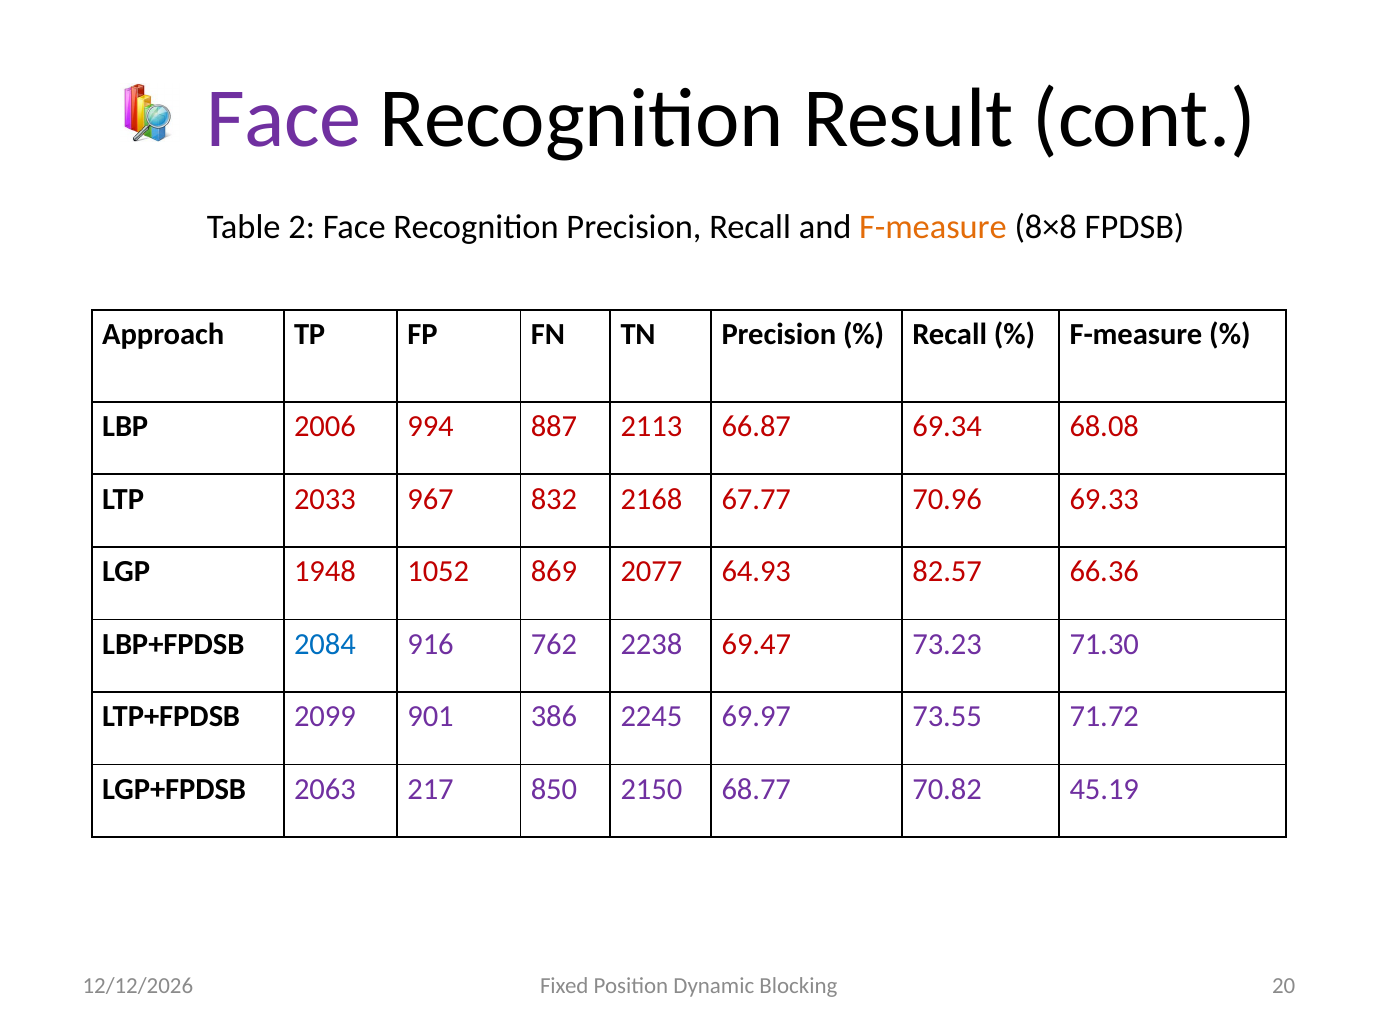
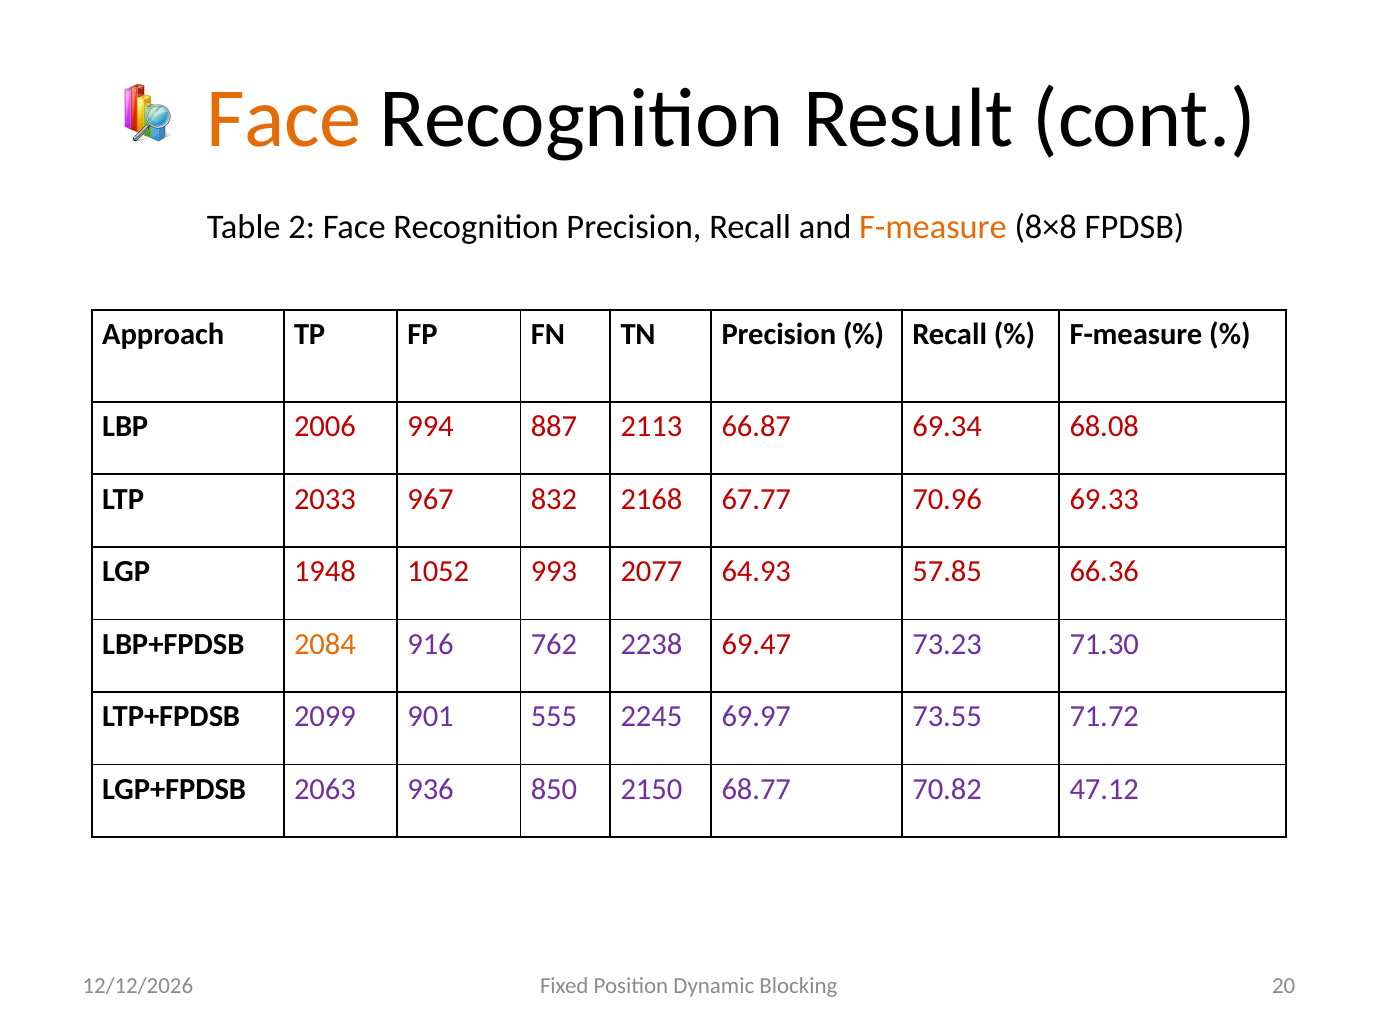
Face at (284, 118) colour: purple -> orange
869: 869 -> 993
82.57: 82.57 -> 57.85
2084 colour: blue -> orange
386: 386 -> 555
217: 217 -> 936
45.19: 45.19 -> 47.12
